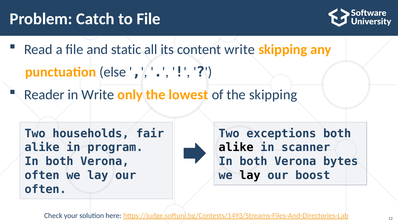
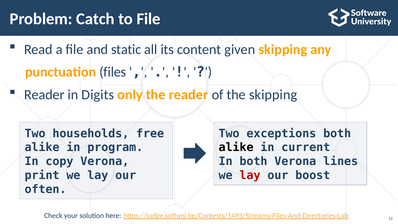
content write: write -> given
else: else -> files
in Write: Write -> Digits
the lowest: lowest -> reader
fair: fair -> free
scanner: scanner -> current
both at (59, 161): both -> copy
bytes: bytes -> lines
often at (42, 175): often -> print
lay at (250, 175) colour: black -> red
